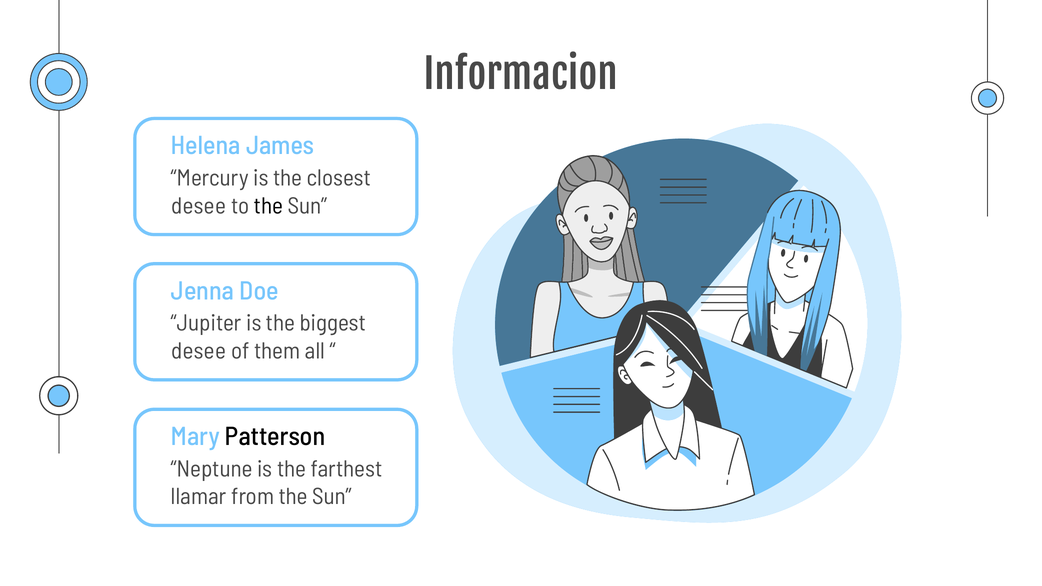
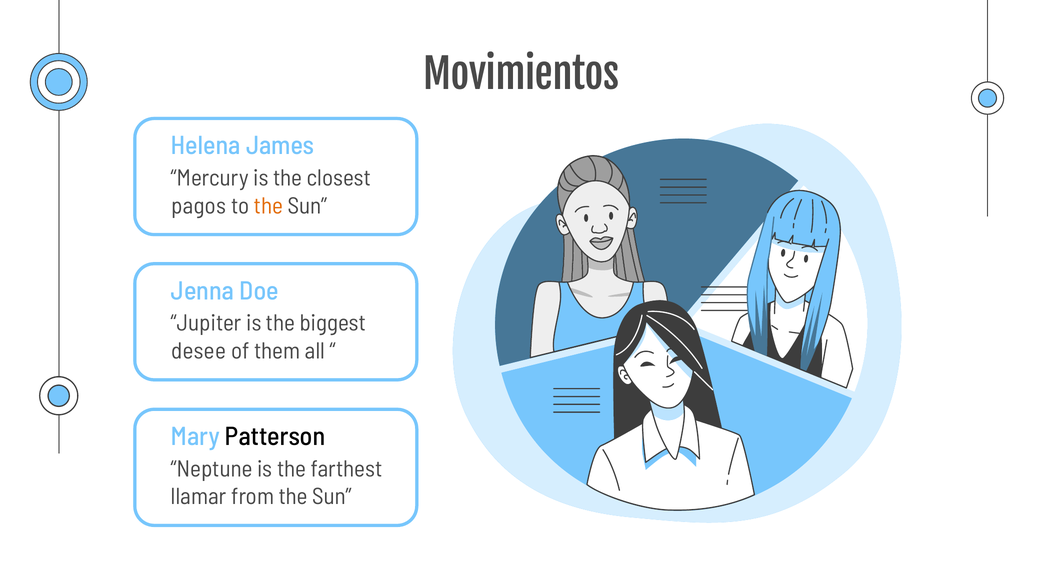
Informacion: Informacion -> Movimientos
desee at (199, 206): desee -> pagos
the at (269, 206) colour: black -> orange
